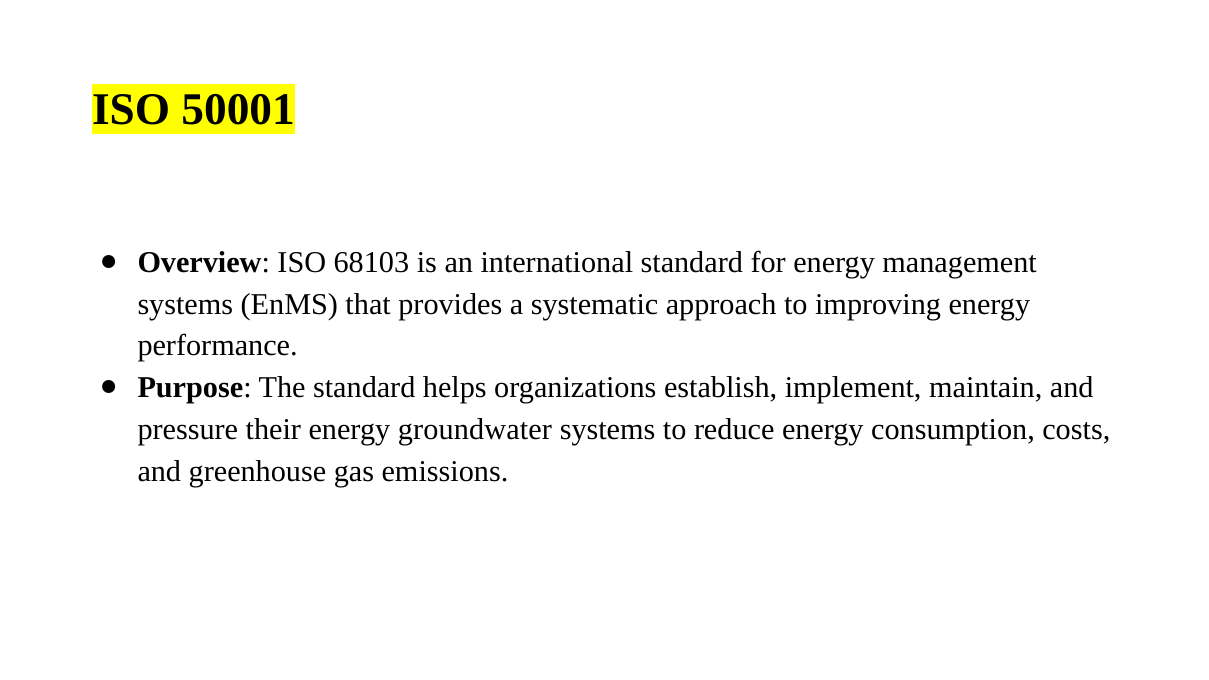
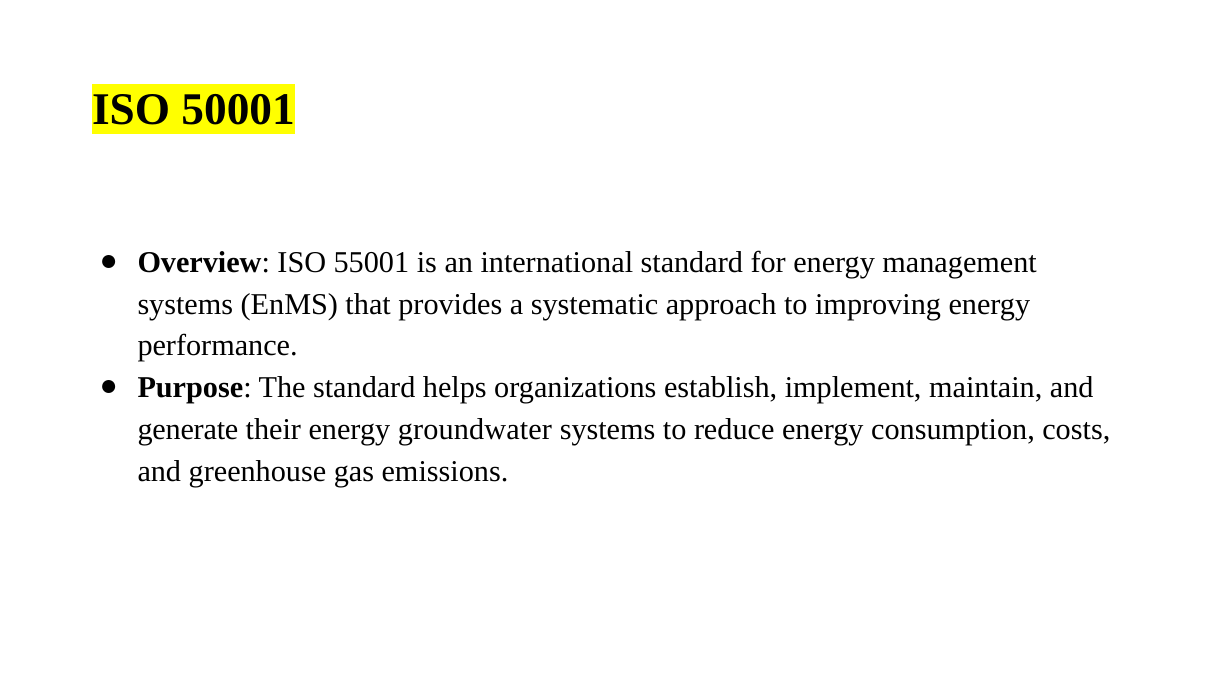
68103: 68103 -> 55001
pressure: pressure -> generate
